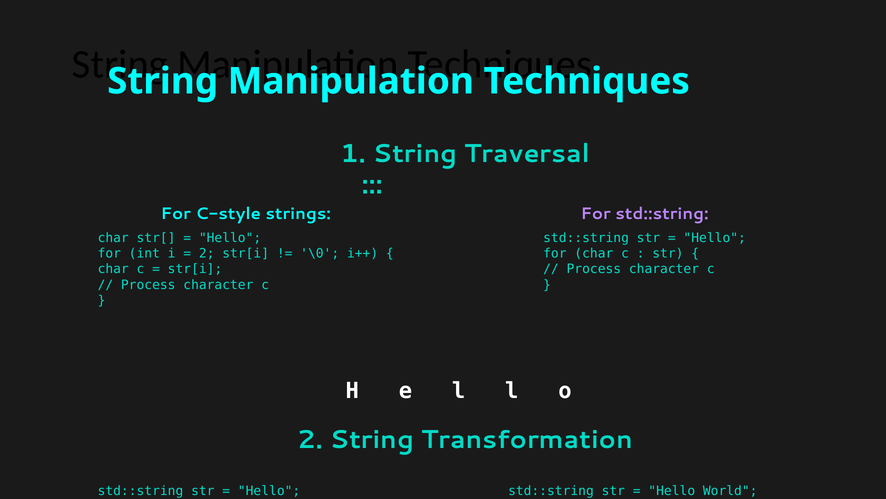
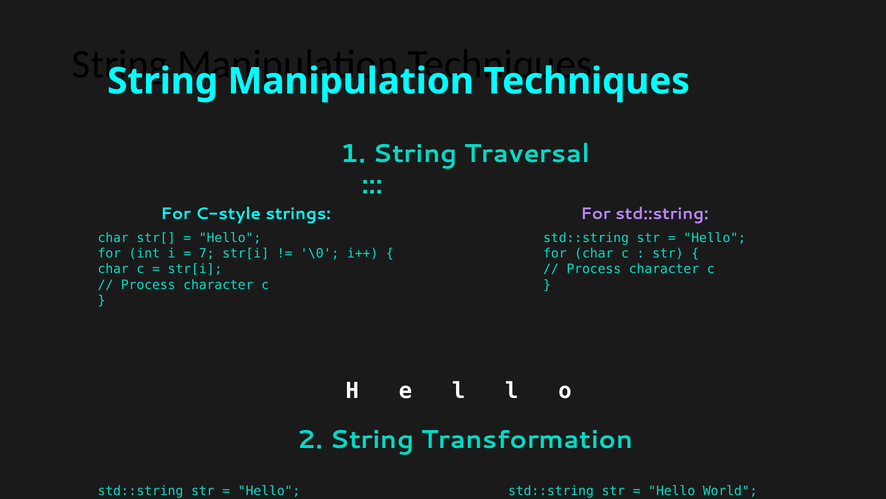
2 at (207, 253): 2 -> 7
